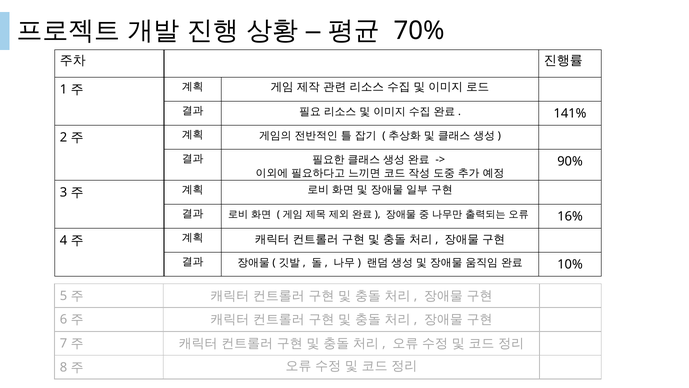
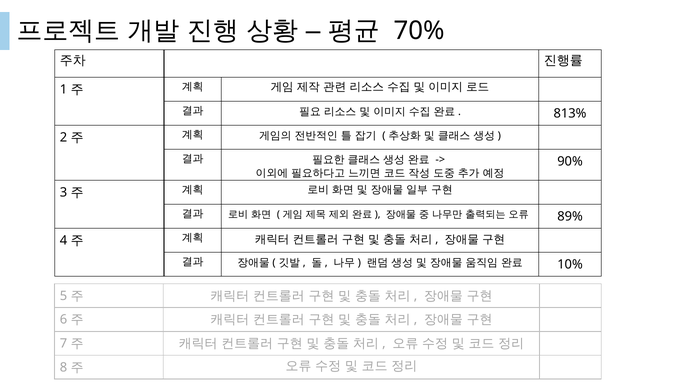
141%: 141% -> 813%
16%: 16% -> 89%
